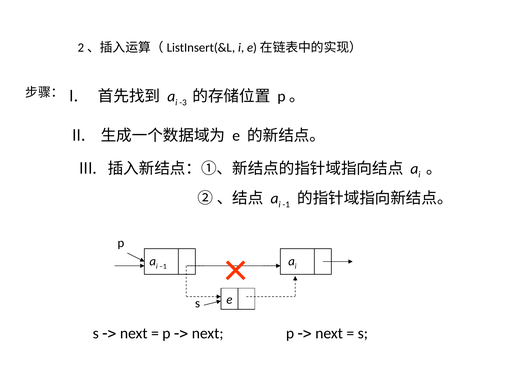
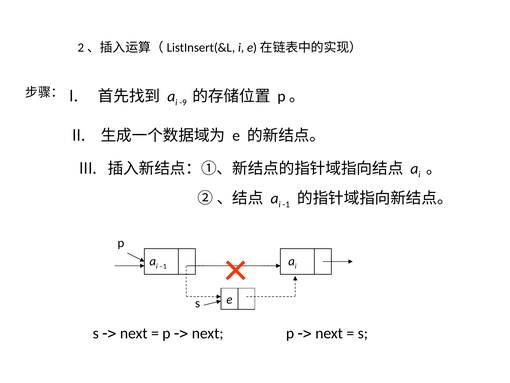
-3: -3 -> -9
